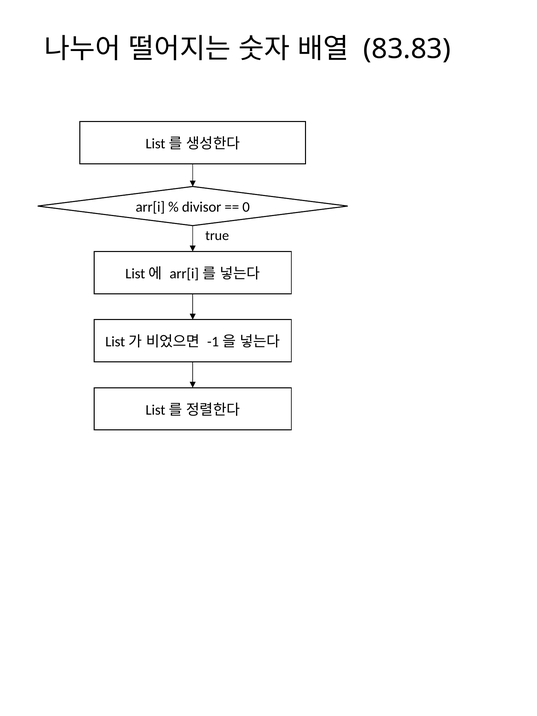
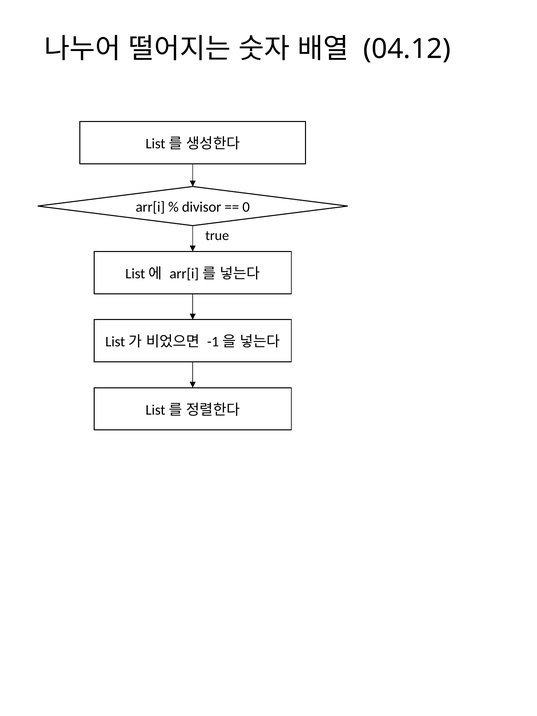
83.83: 83.83 -> 04.12
